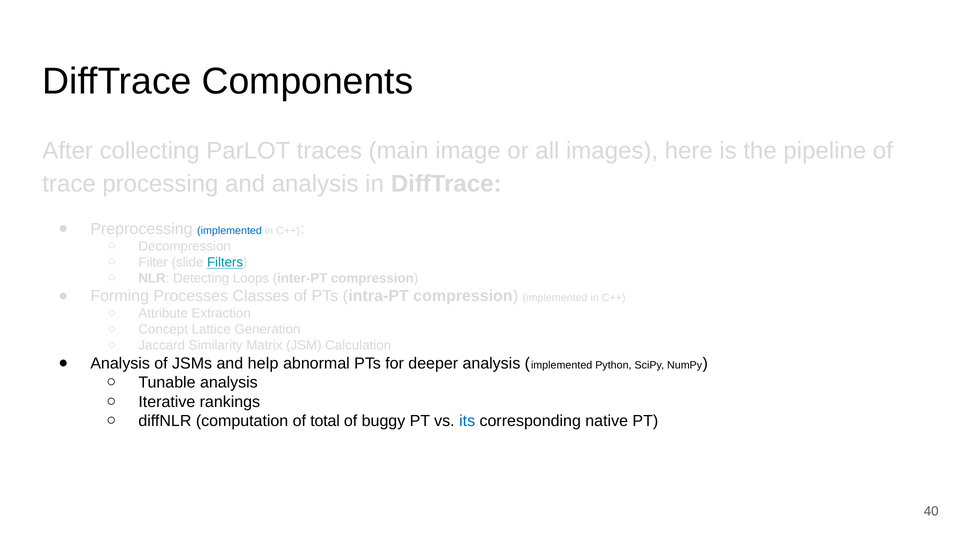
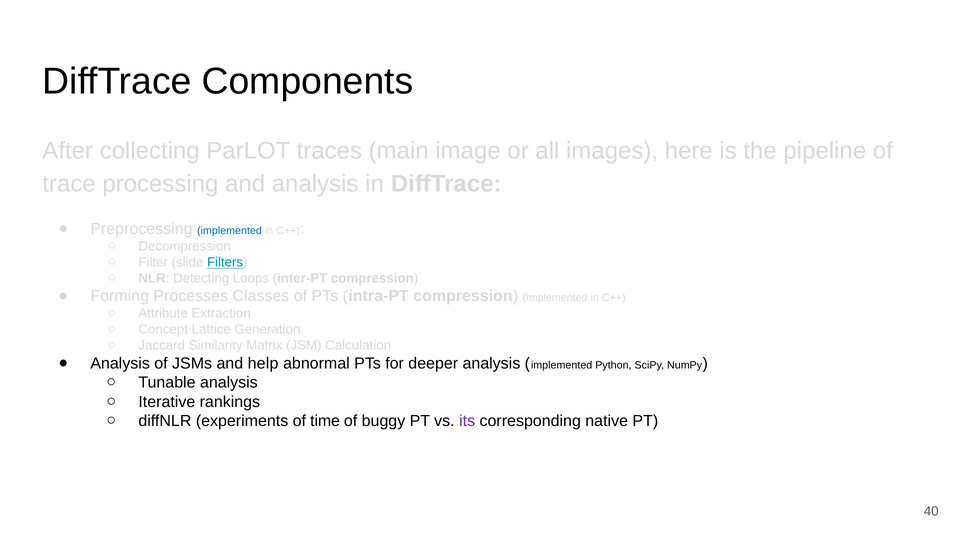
computation: computation -> experiments
total: total -> time
its colour: blue -> purple
